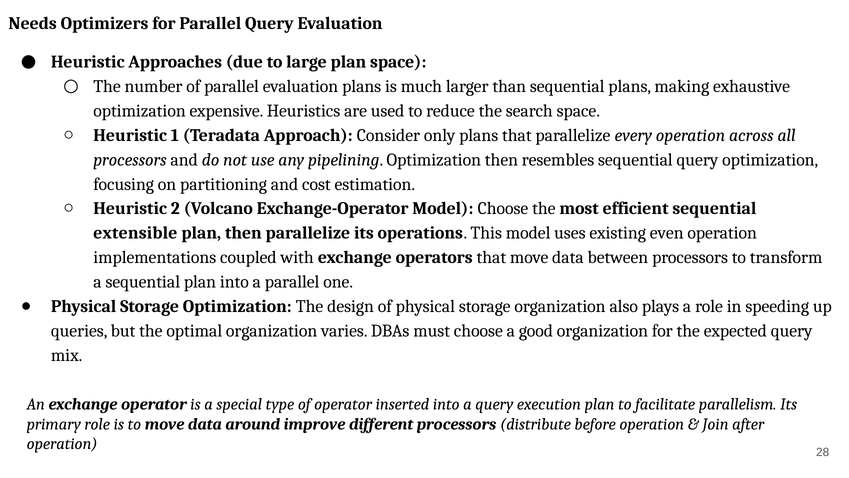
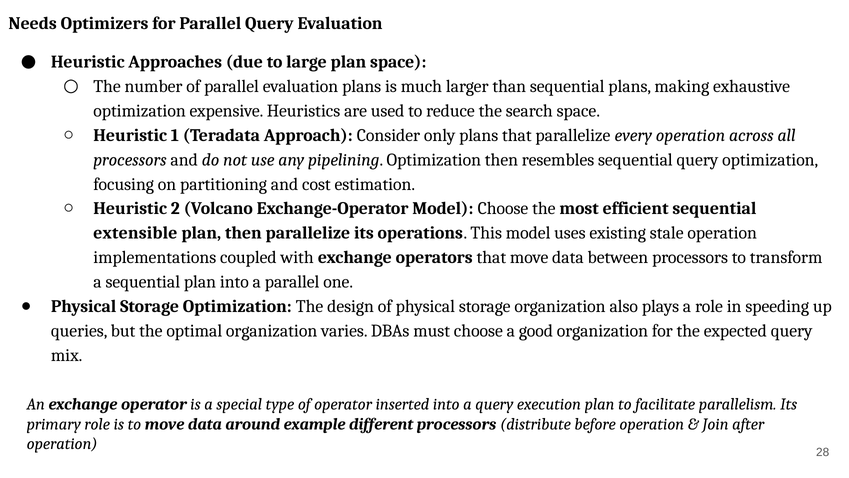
even: even -> stale
improve: improve -> example
